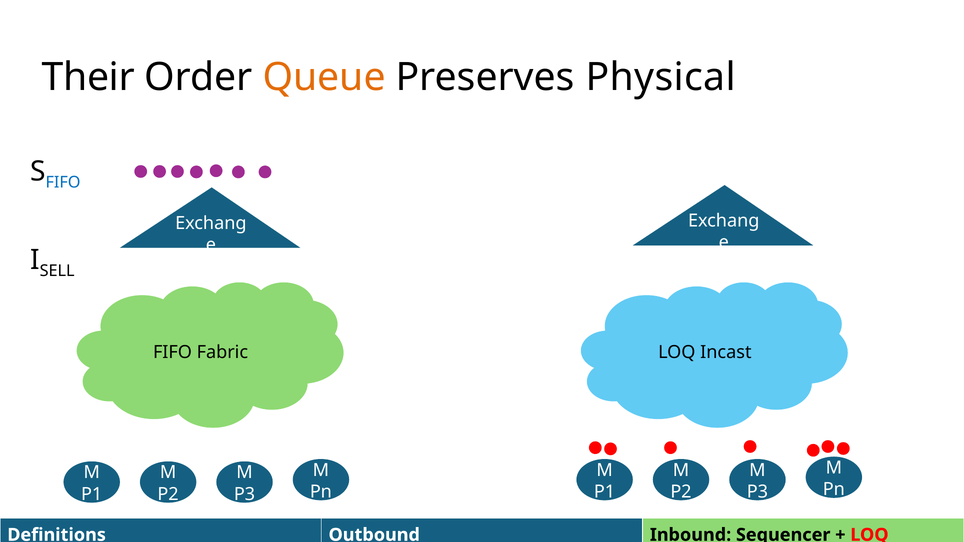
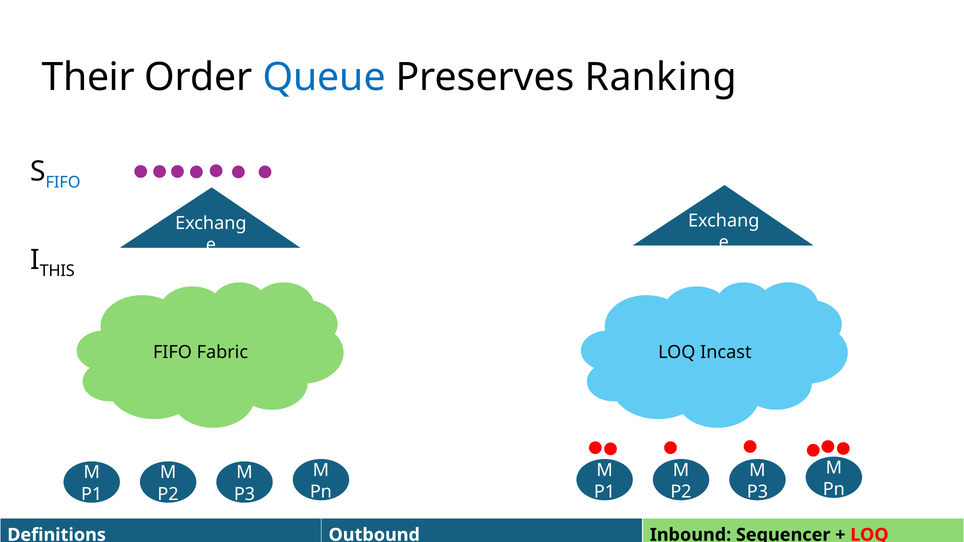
Queue colour: orange -> blue
Physical: Physical -> Ranking
SELL: SELL -> THIS
